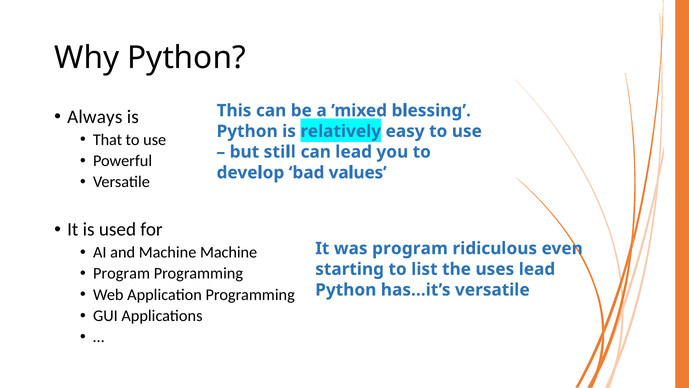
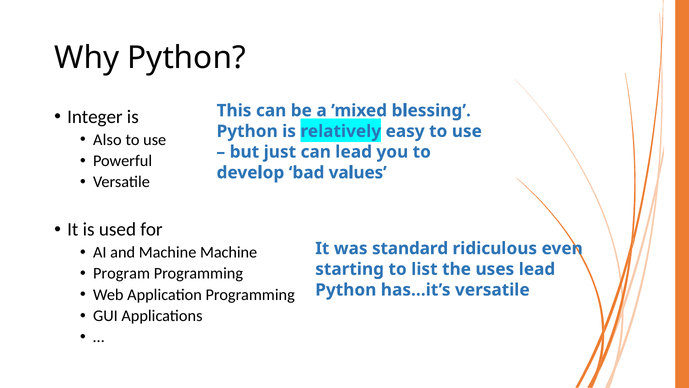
Always: Always -> Integer
That: That -> Also
still: still -> just
was program: program -> standard
